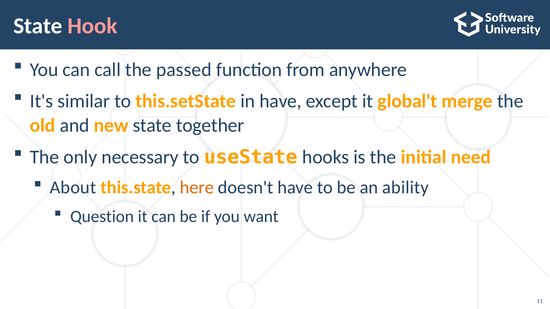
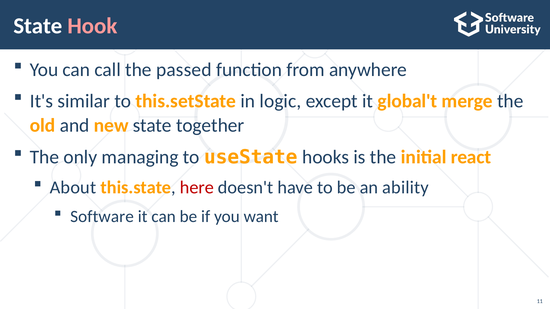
in have: have -> logic
necessary: necessary -> managing
need: need -> react
here colour: orange -> red
Question: Question -> Software
